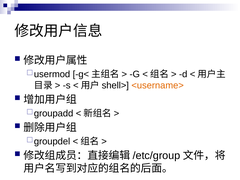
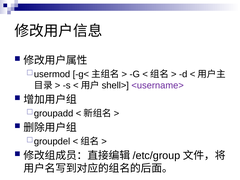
<username> colour: orange -> purple
